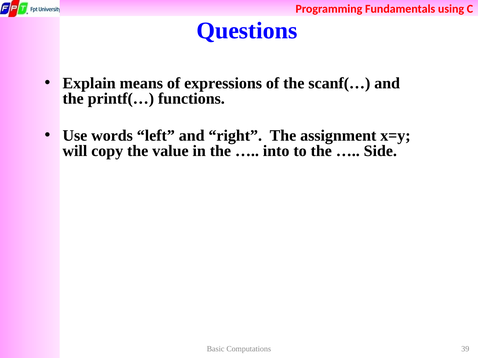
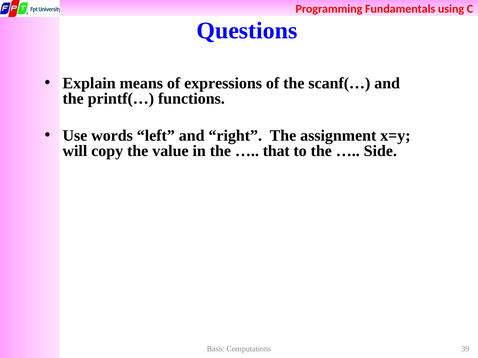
into: into -> that
